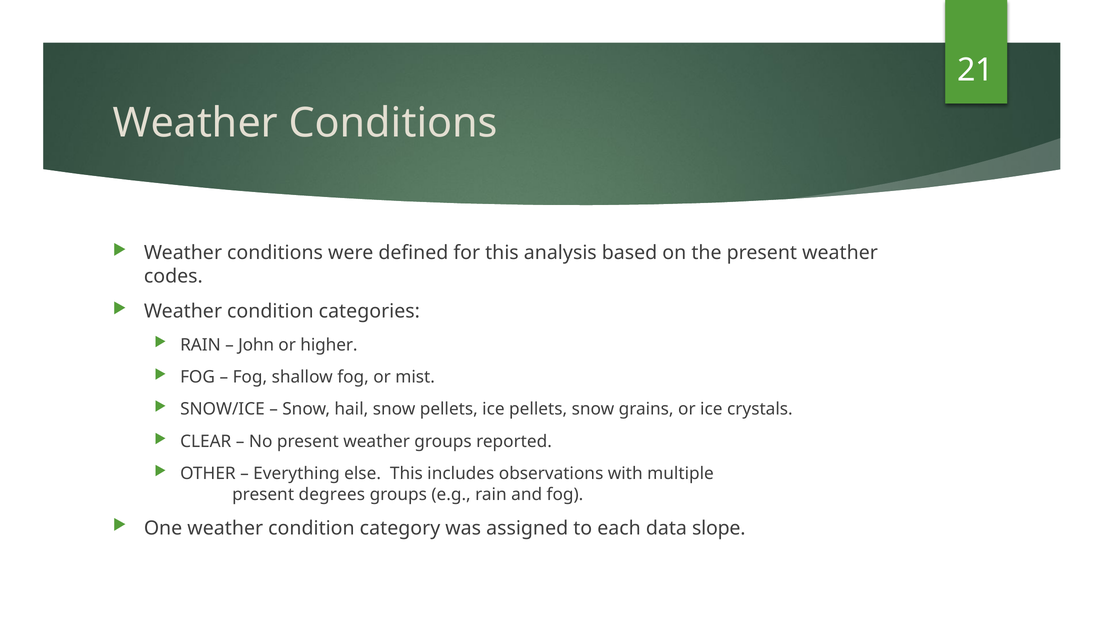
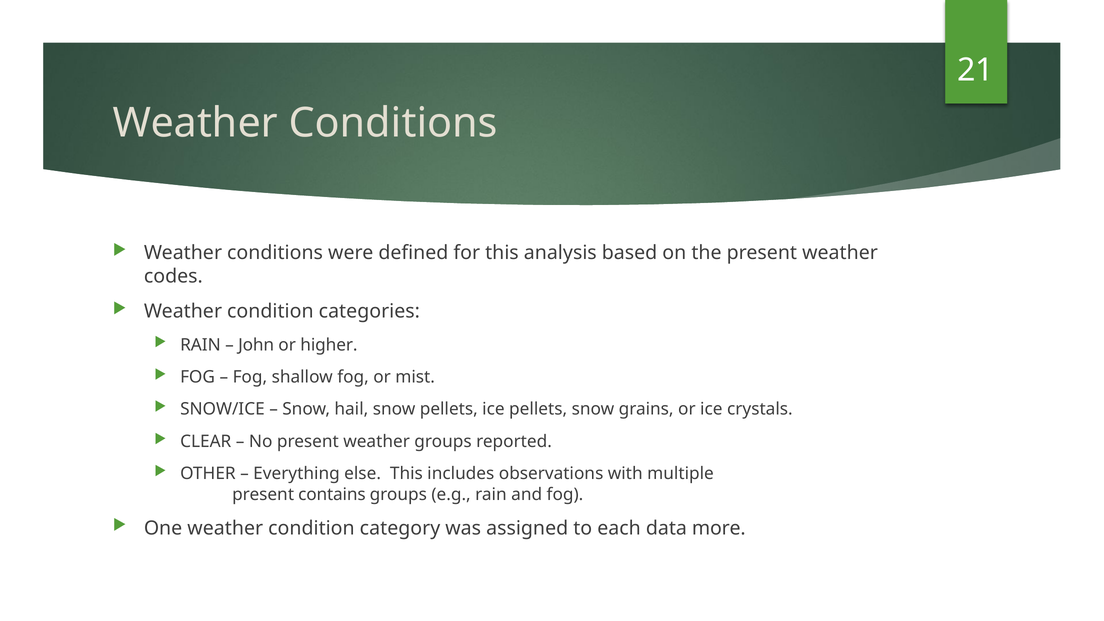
degrees: degrees -> contains
slope: slope -> more
